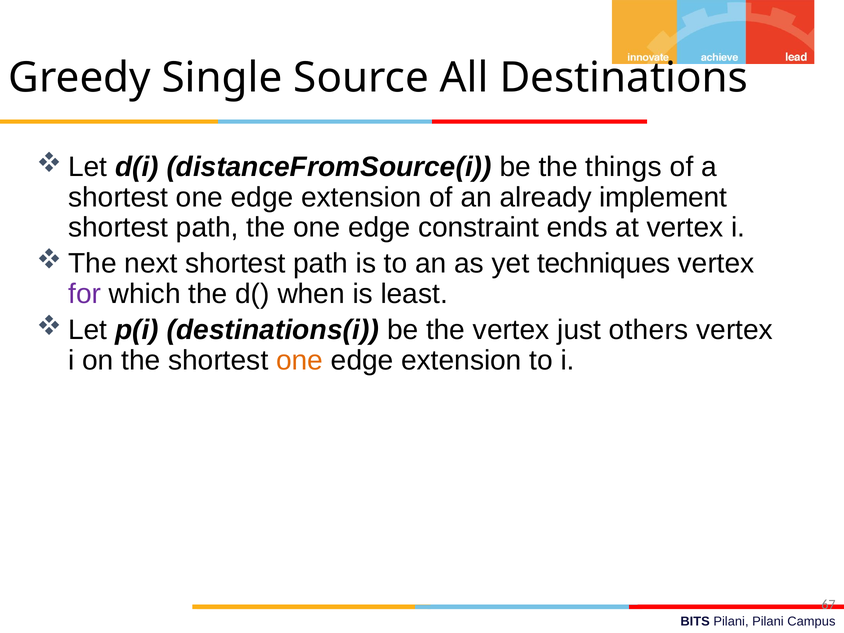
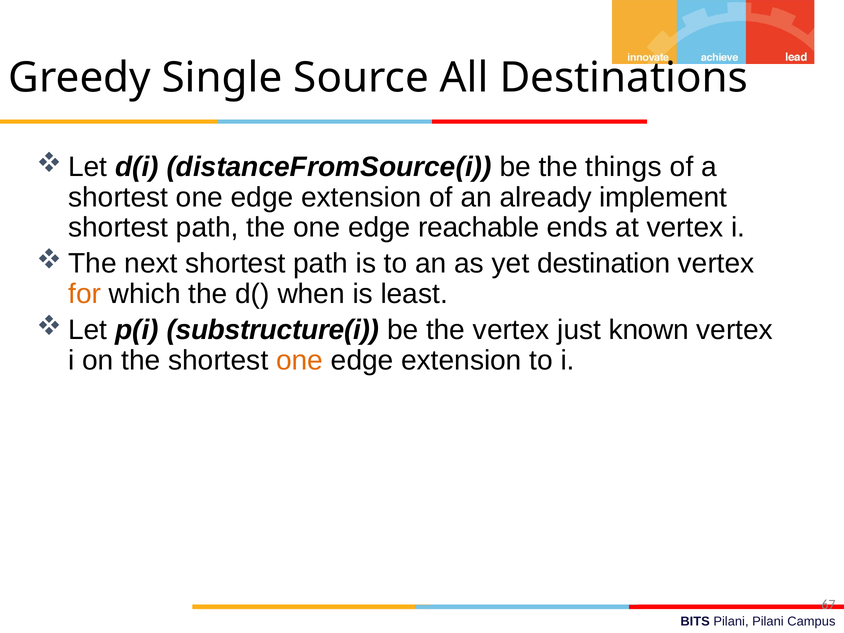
constraint: constraint -> reachable
techniques: techniques -> destination
for colour: purple -> orange
destinations(i: destinations(i -> substructure(i
others: others -> known
